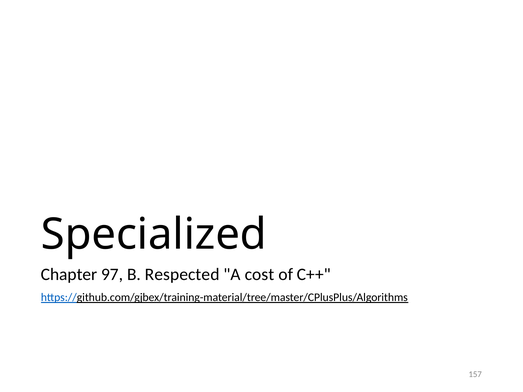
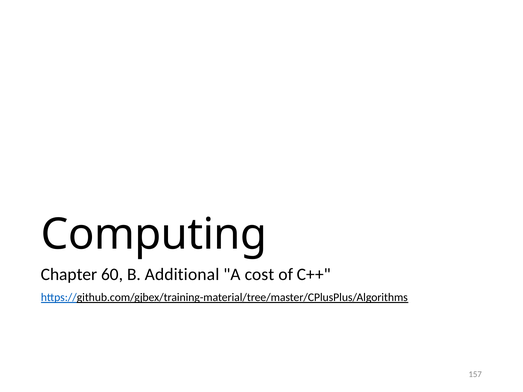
Specialized: Specialized -> Computing
97: 97 -> 60
Respected: Respected -> Additional
